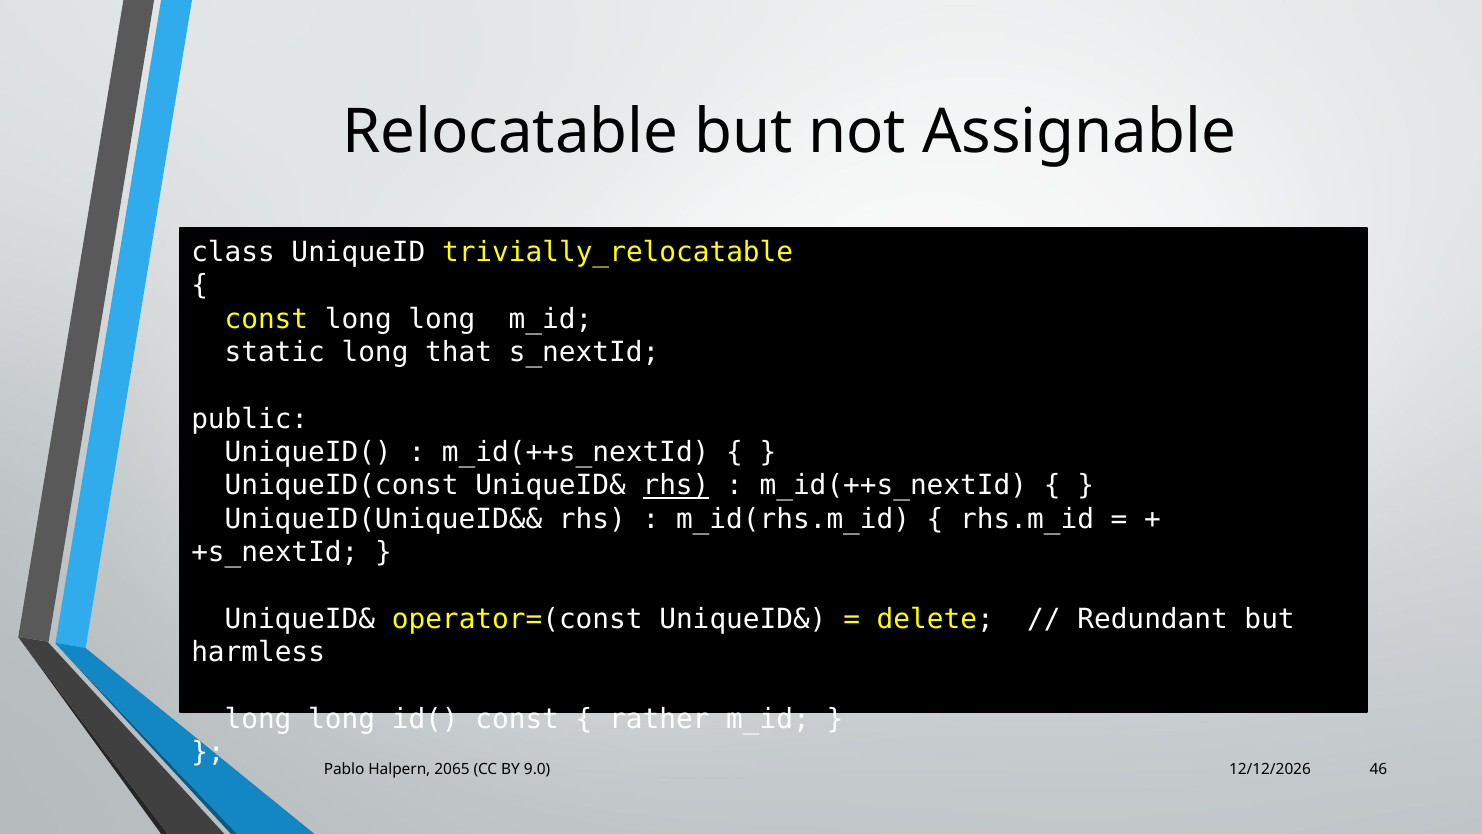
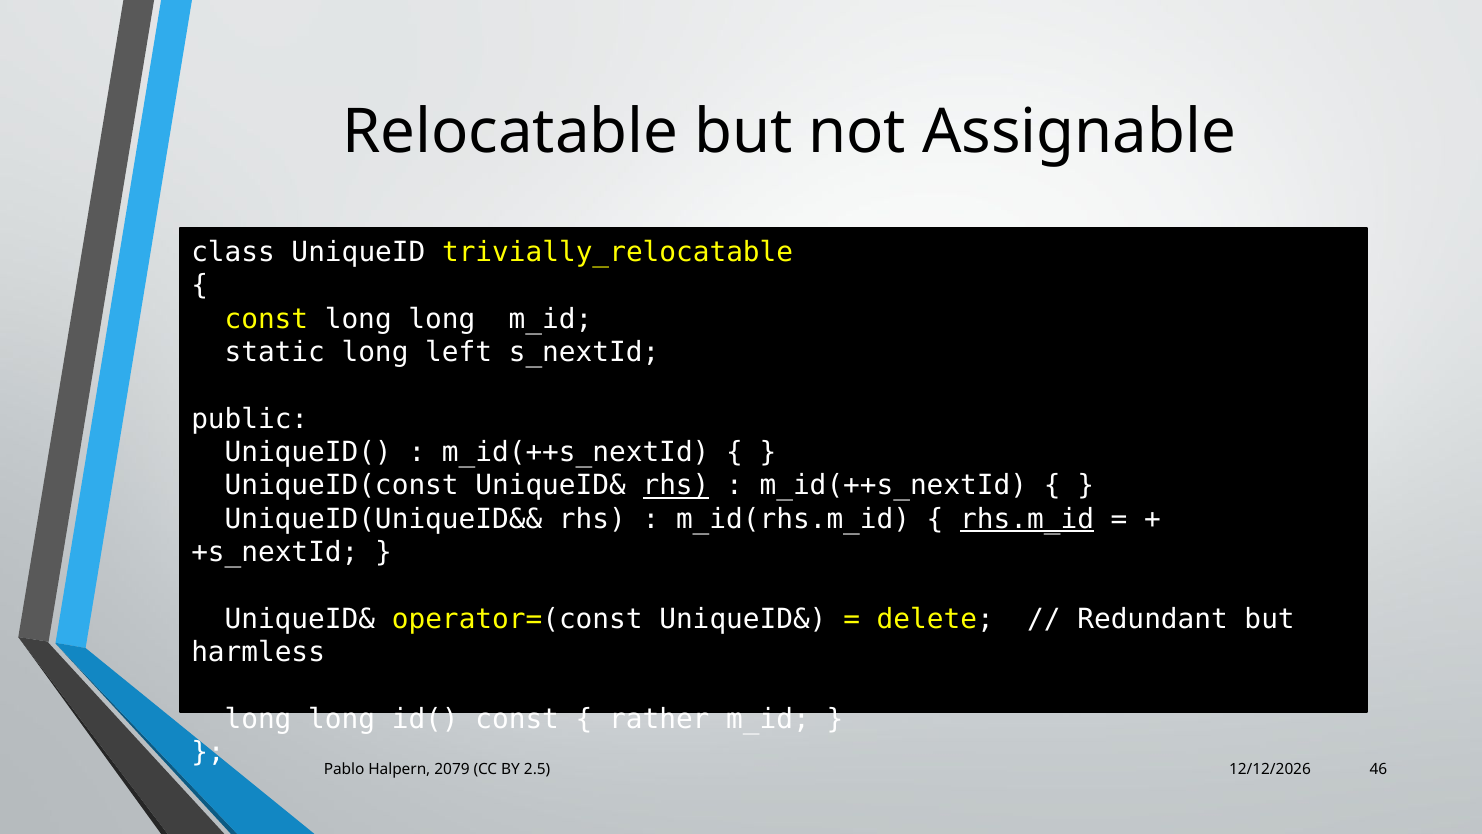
that: that -> left
rhs.m_id underline: none -> present
2065: 2065 -> 2079
9.0: 9.0 -> 2.5
